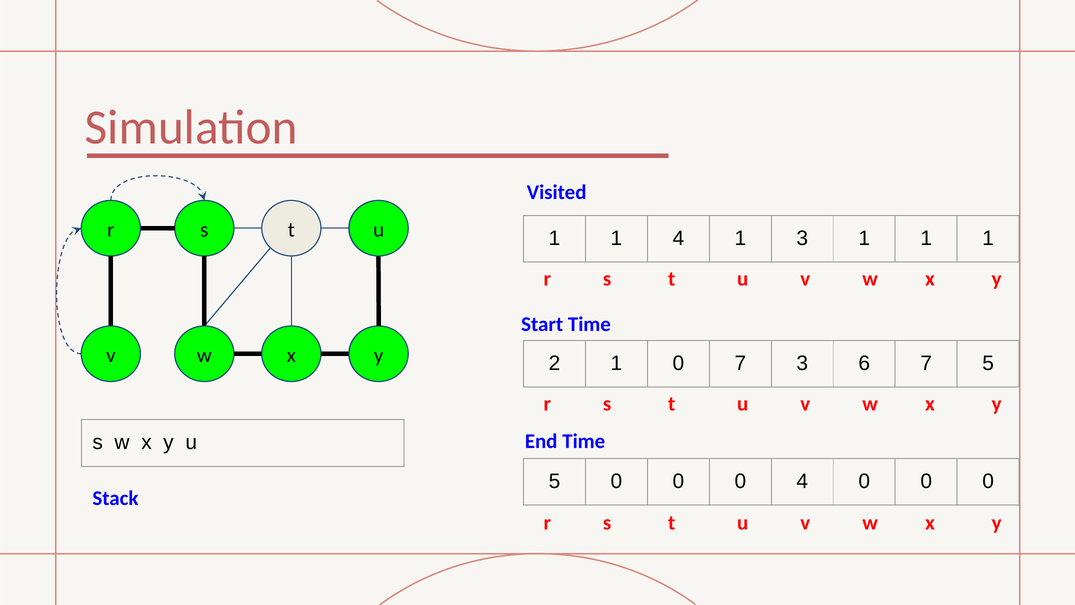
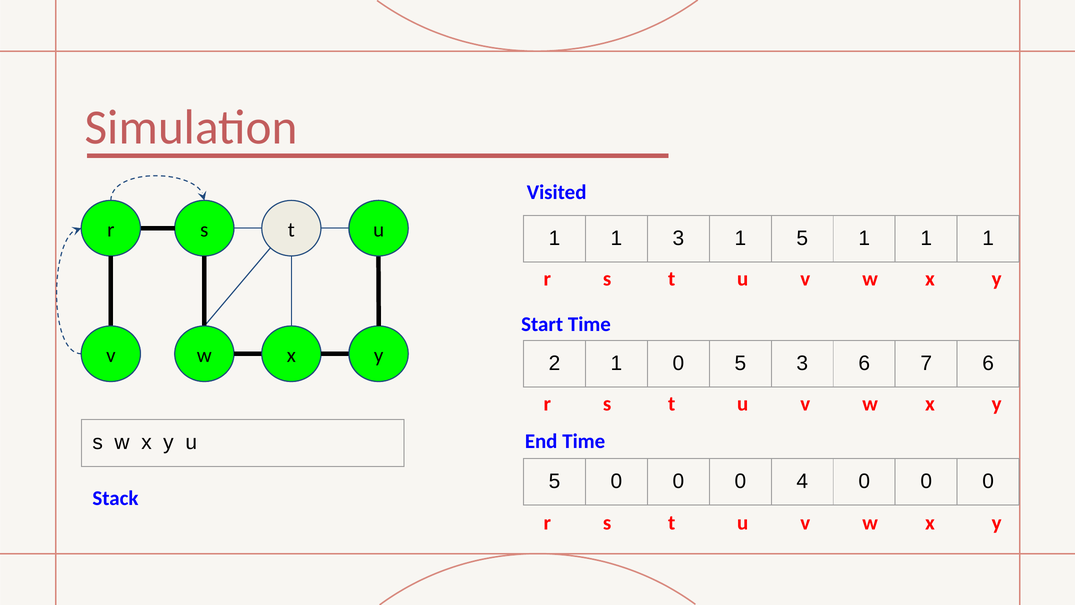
1 4: 4 -> 3
1 3: 3 -> 5
0 7: 7 -> 5
7 5: 5 -> 6
